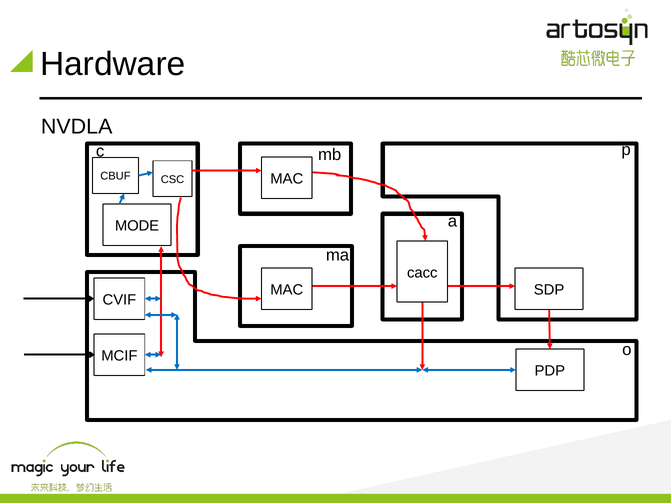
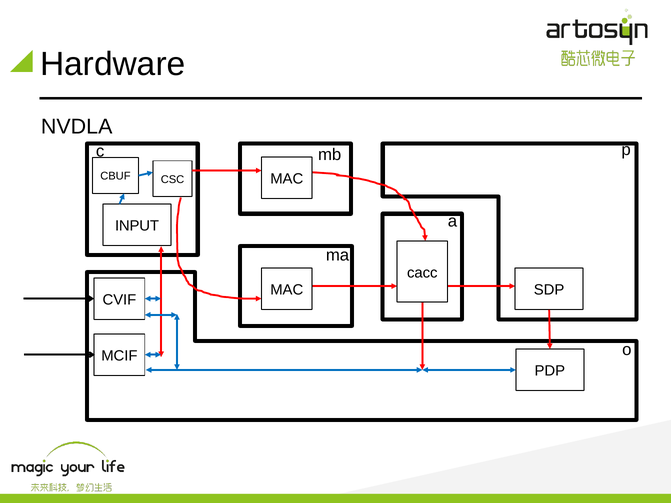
MODE: MODE -> INPUT
